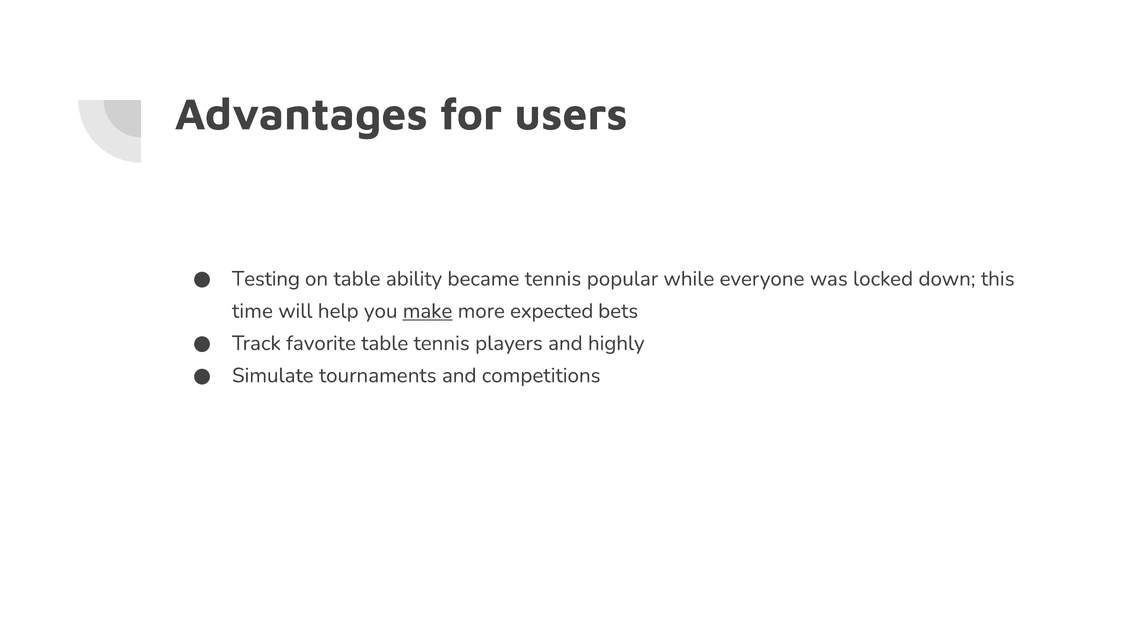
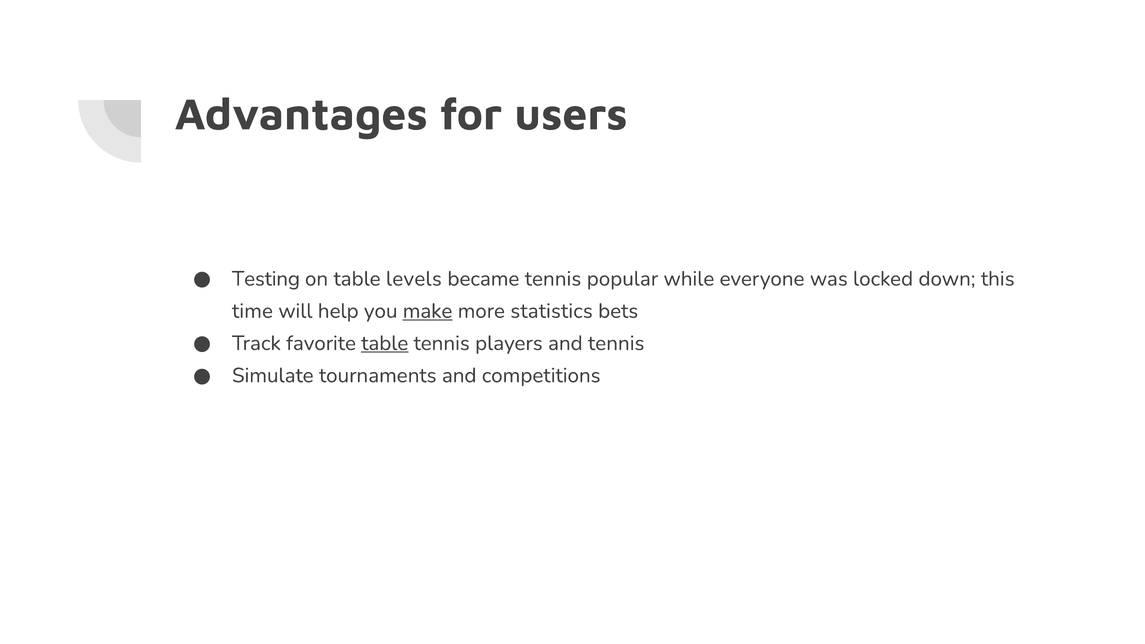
ability: ability -> levels
expected: expected -> statistics
table at (385, 343) underline: none -> present
and highly: highly -> tennis
